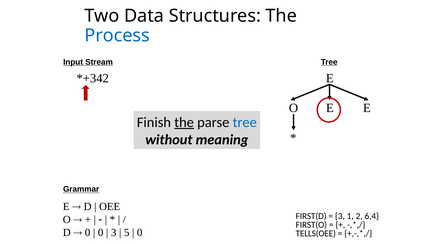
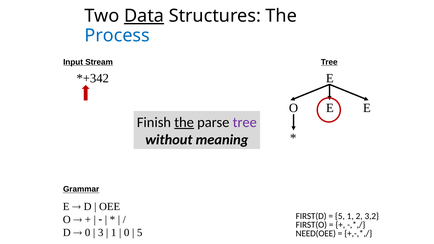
Data underline: none -> present
tree at (245, 122) colour: blue -> purple
3 at (340, 216): 3 -> 5
6,4: 6,4 -> 3,2
0 at (101, 233): 0 -> 3
3 at (114, 233): 3 -> 1
5 at (127, 233): 5 -> 0
0 at (140, 233): 0 -> 5
TELLS(OEE: TELLS(OEE -> NEED(OEE
